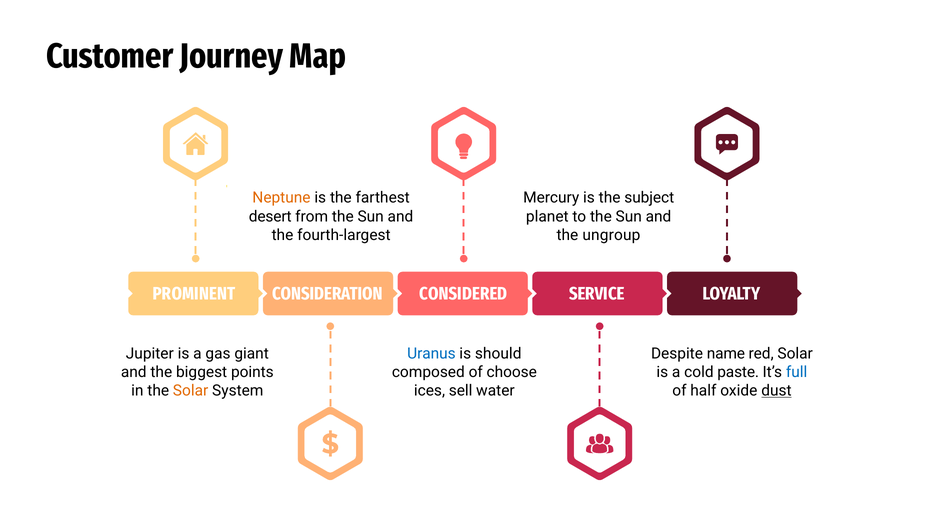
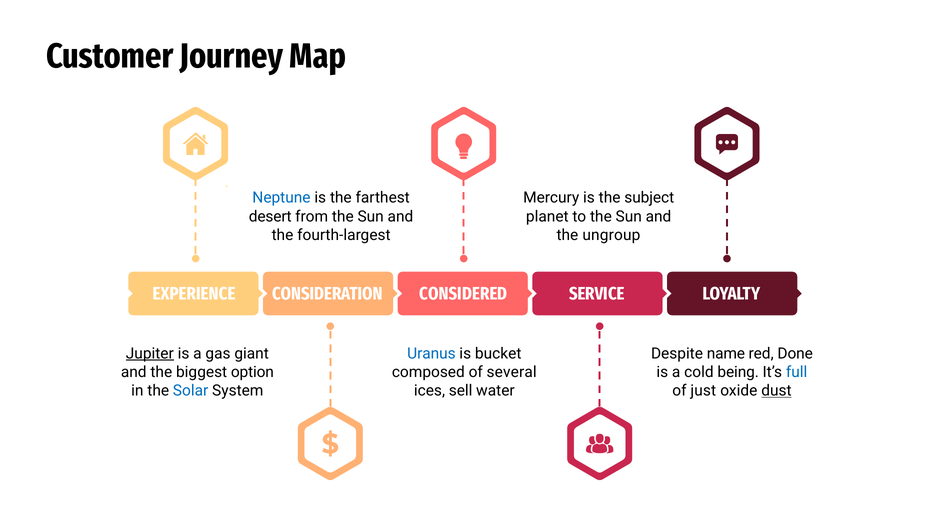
Neptune colour: orange -> blue
PROMINENT: PROMINENT -> EXPERIENCE
Jupiter underline: none -> present
should: should -> bucket
red Solar: Solar -> Done
points: points -> option
choose: choose -> several
paste: paste -> being
Solar at (191, 391) colour: orange -> blue
half: half -> just
